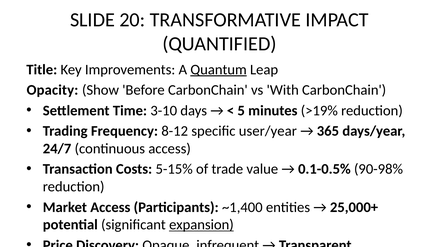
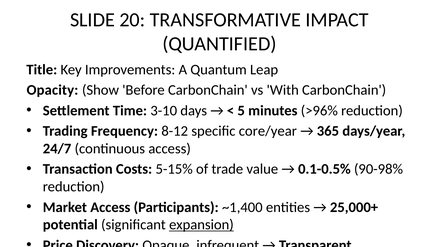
Quantum underline: present -> none
>19%: >19% -> >96%
user/year: user/year -> core/year
